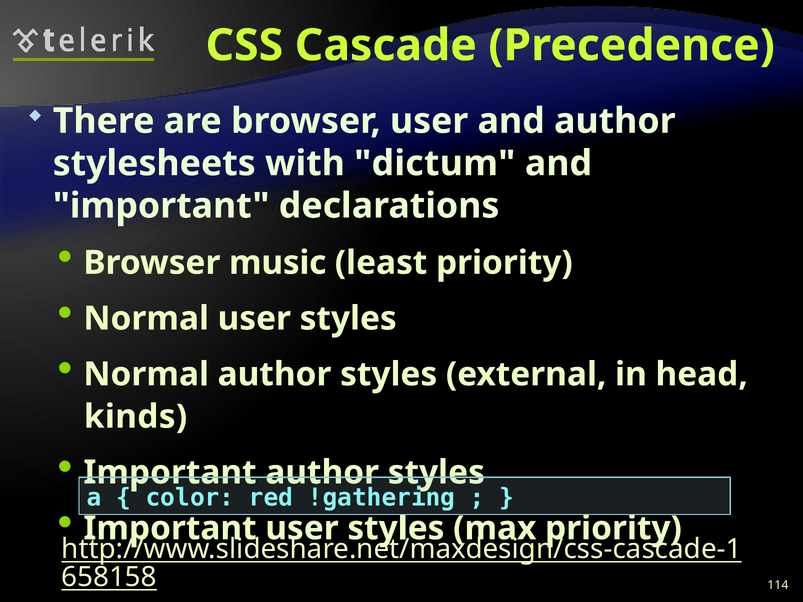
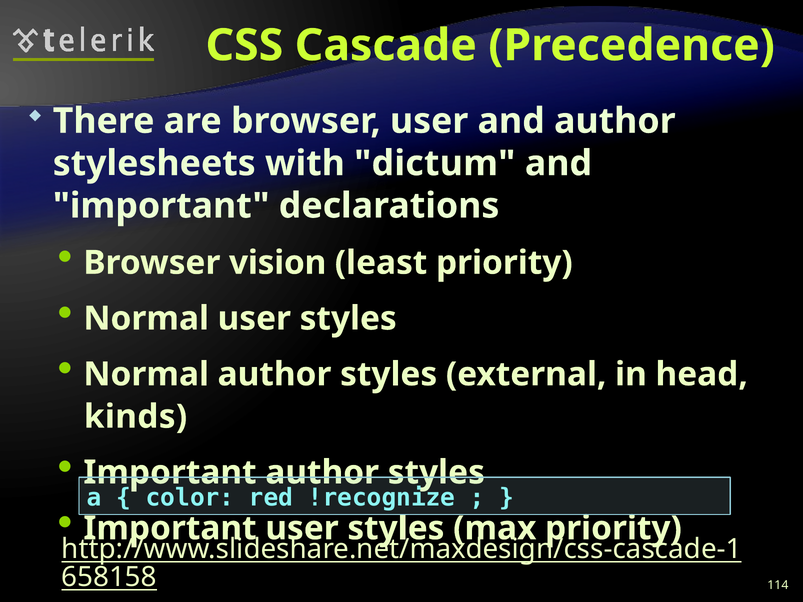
music: music -> vision
!gathering: !gathering -> !recognize
